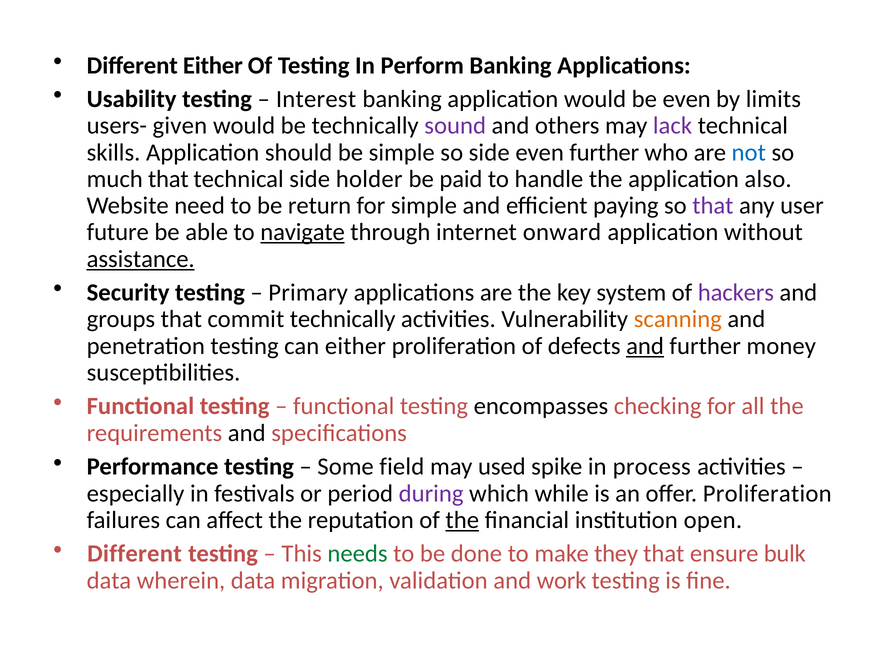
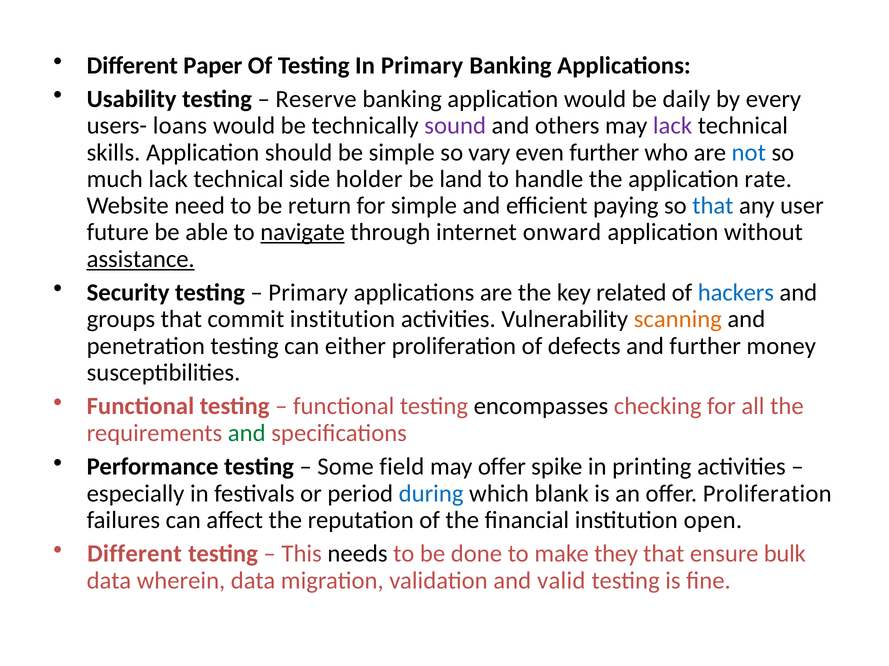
Different Either: Either -> Paper
In Perform: Perform -> Primary
Interest: Interest -> Reserve
be even: even -> daily
limits: limits -> every
given: given -> loans
so side: side -> vary
much that: that -> lack
paid: paid -> land
also: also -> rate
that at (713, 206) colour: purple -> blue
system: system -> related
hackers colour: purple -> blue
commit technically: technically -> institution
and at (645, 346) underline: present -> none
and at (247, 433) colour: black -> green
may used: used -> offer
process: process -> printing
during colour: purple -> blue
while: while -> blank
the at (462, 521) underline: present -> none
needs colour: green -> black
work: work -> valid
